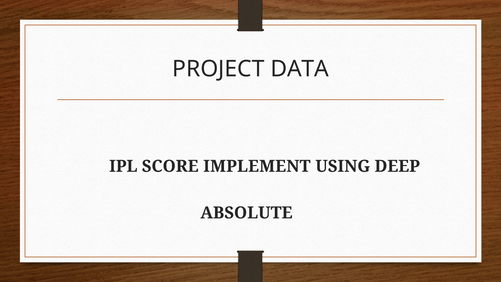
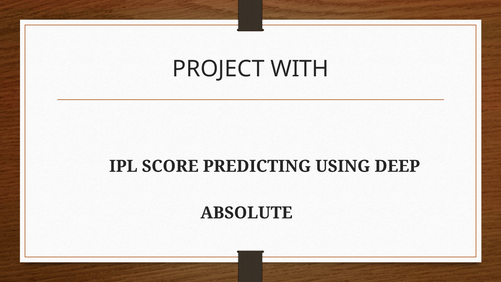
DATA: DATA -> WITH
IMPLEMENT: IMPLEMENT -> PREDICTING
